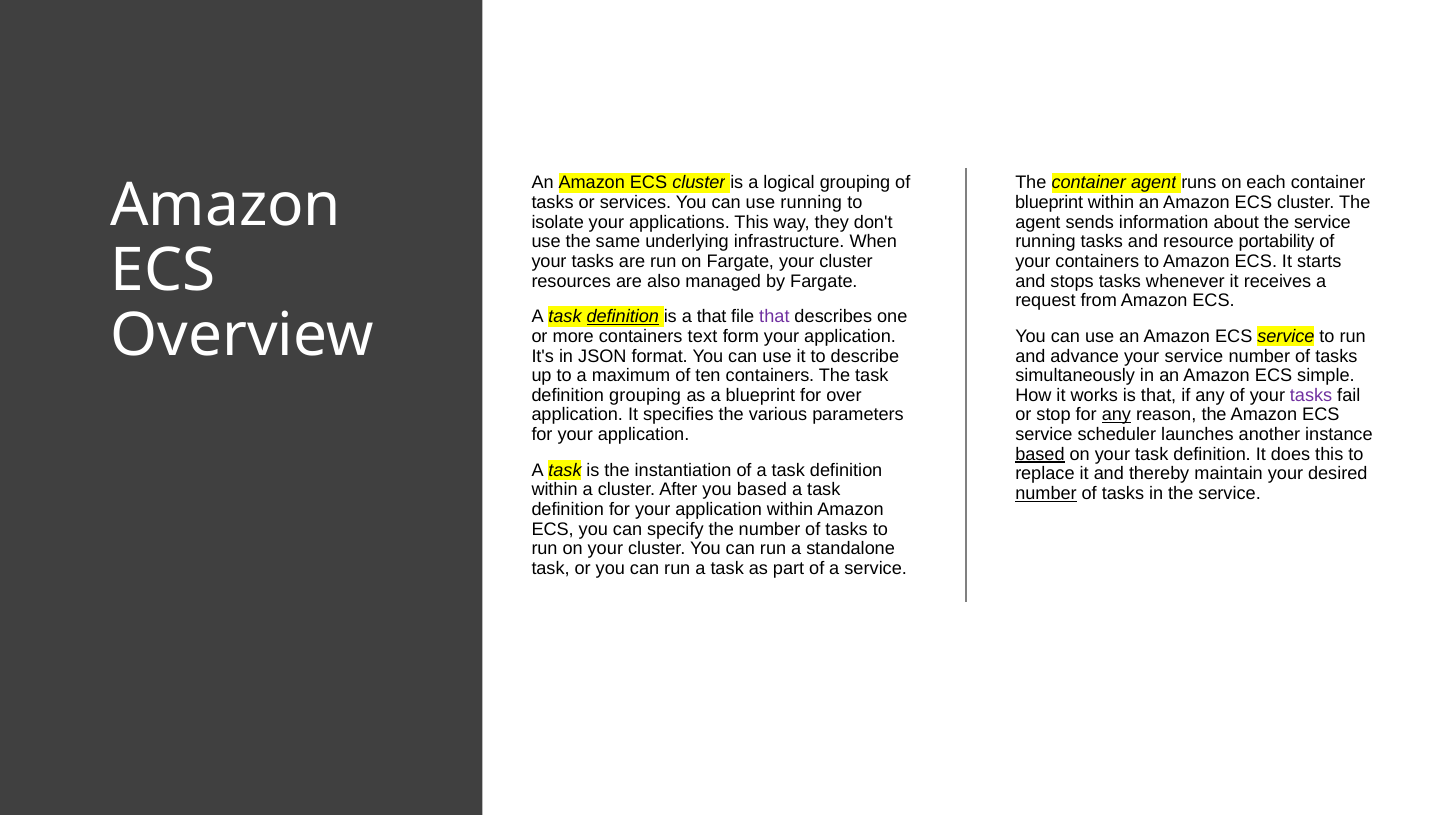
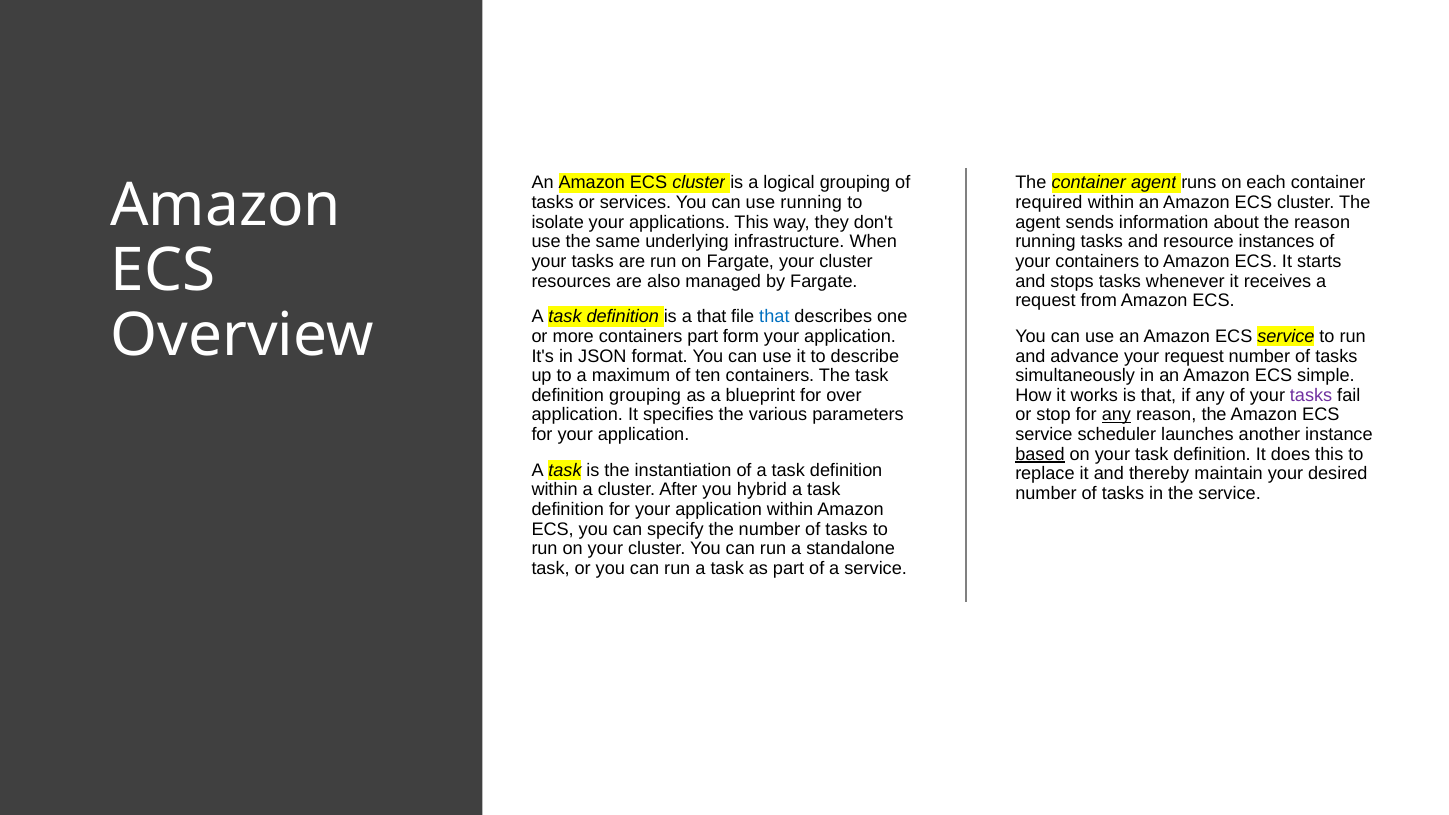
blueprint at (1049, 203): blueprint -> required
about the service: service -> reason
portability: portability -> instances
definition at (623, 317) underline: present -> none
that at (774, 317) colour: purple -> blue
containers text: text -> part
your service: service -> request
you based: based -> hybrid
number at (1046, 493) underline: present -> none
